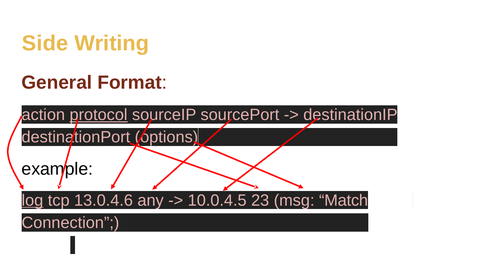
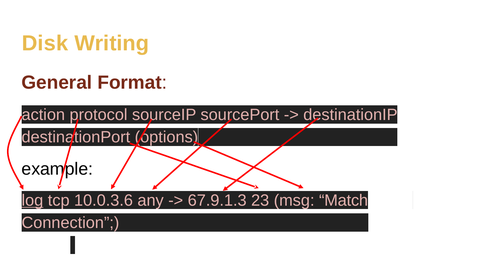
Side: Side -> Disk
protocol underline: present -> none
13.0.4.6: 13.0.4.6 -> 10.0.3.6
10.0.4.5: 10.0.4.5 -> 67.9.1.3
